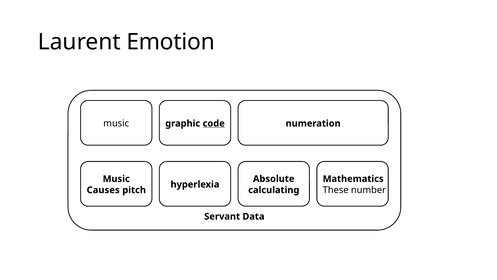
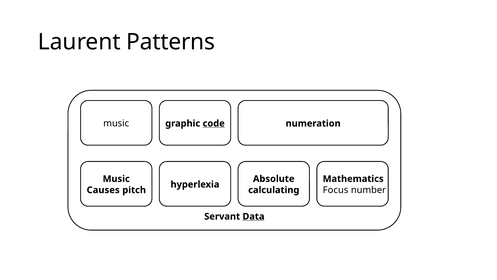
Emotion: Emotion -> Patterns
These: These -> Focus
Data underline: none -> present
